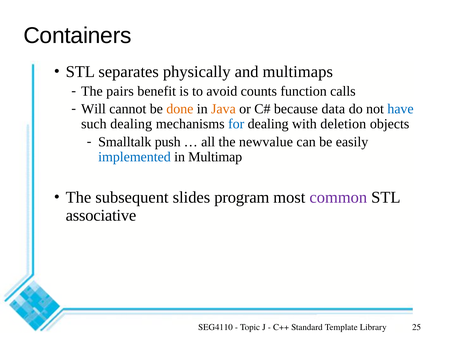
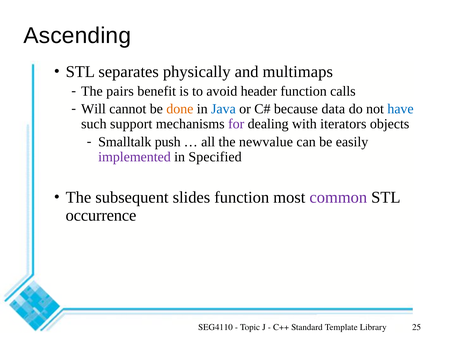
Containers: Containers -> Ascending
counts: counts -> header
Java colour: orange -> blue
such dealing: dealing -> support
for colour: blue -> purple
deletion: deletion -> iterators
implemented colour: blue -> purple
Multimap: Multimap -> Specified
slides program: program -> function
associative: associative -> occurrence
